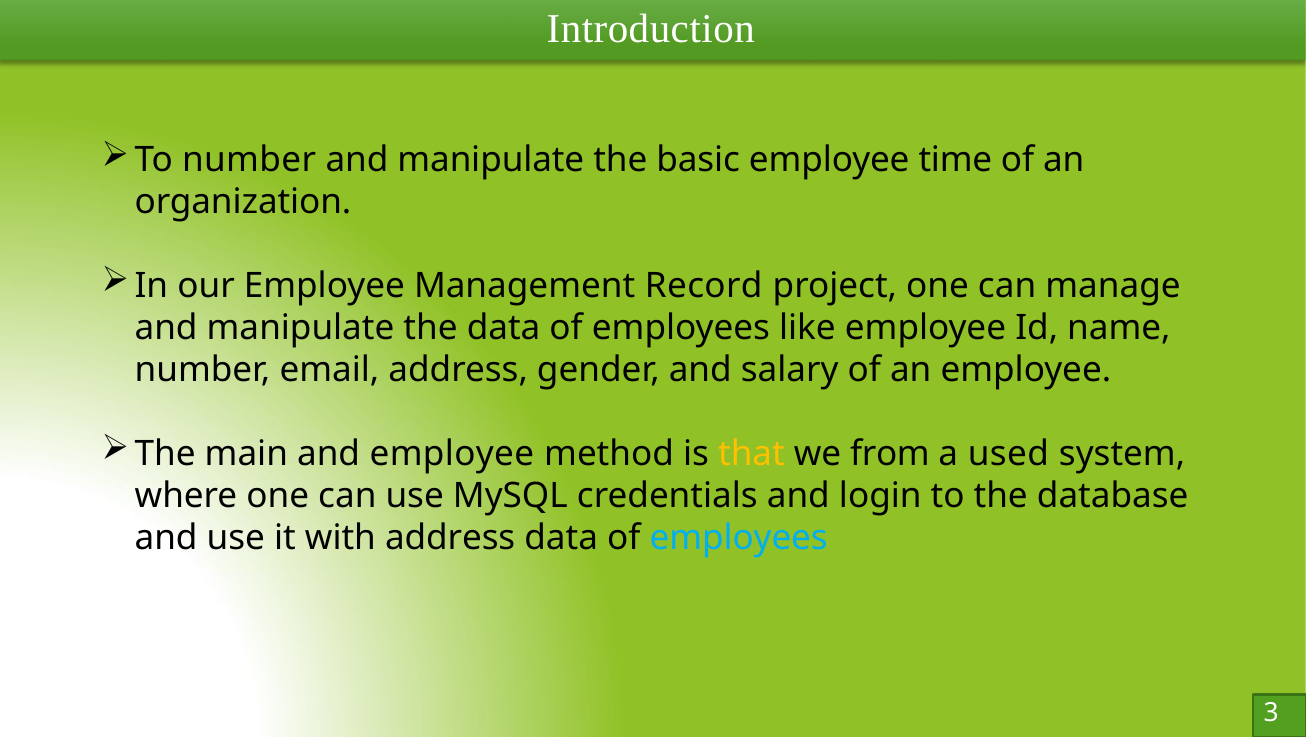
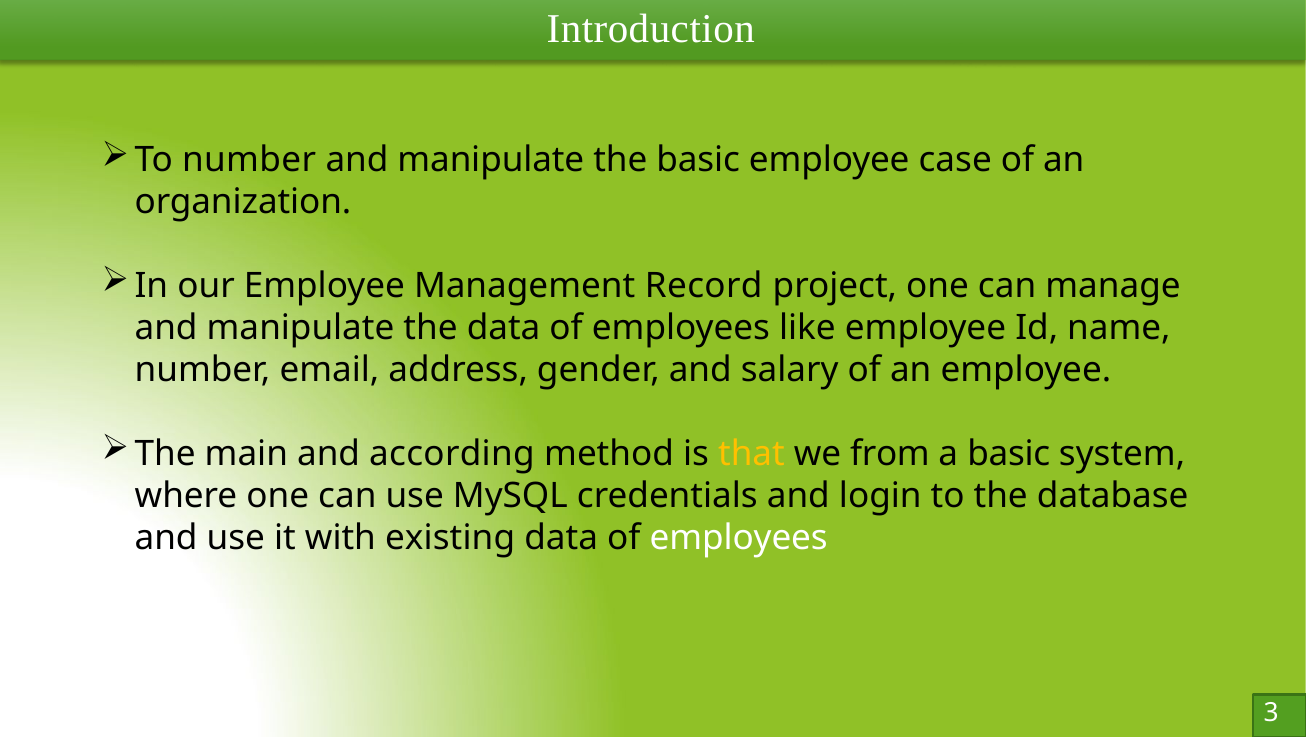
time: time -> case
and employee: employee -> according
a used: used -> basic
with address: address -> existing
employees at (739, 538) colour: light blue -> white
